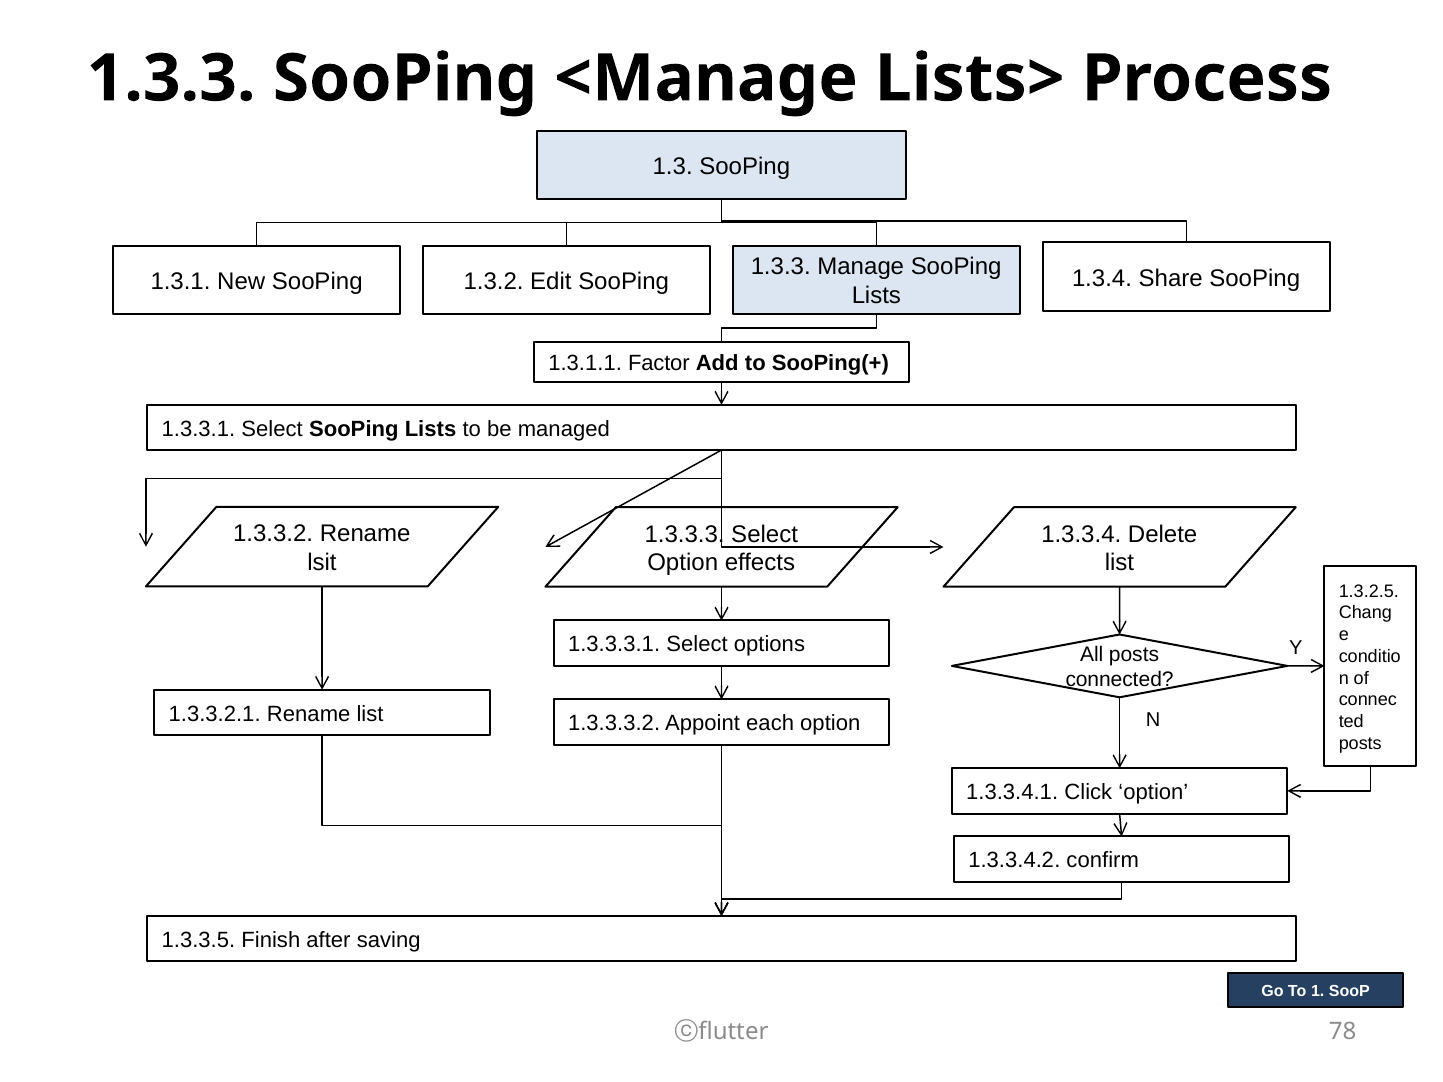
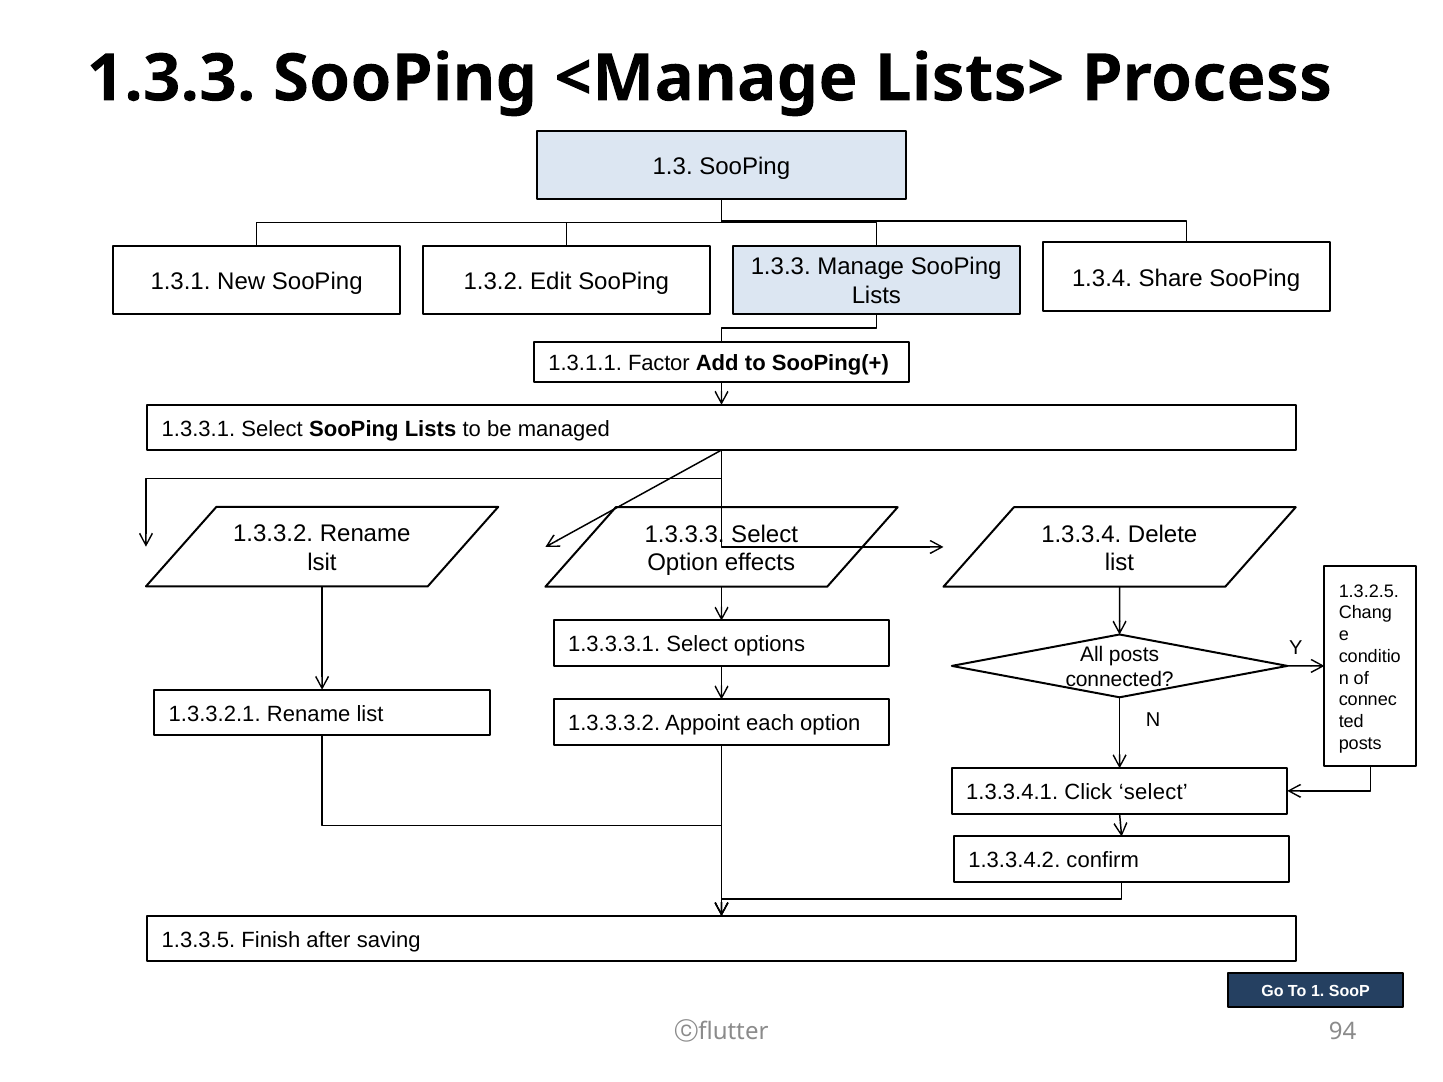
Click option: option -> select
78: 78 -> 94
